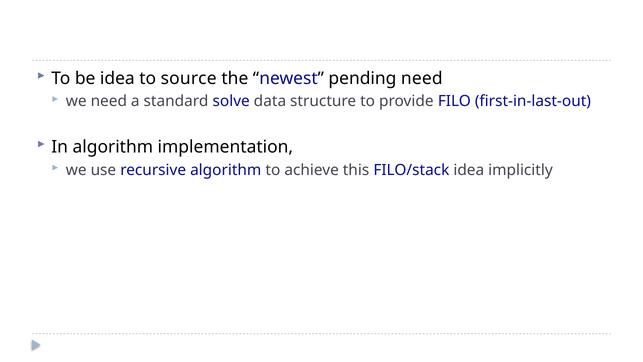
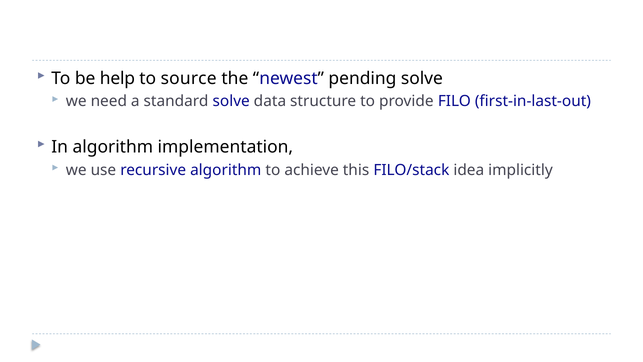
be idea: idea -> help
pending need: need -> solve
